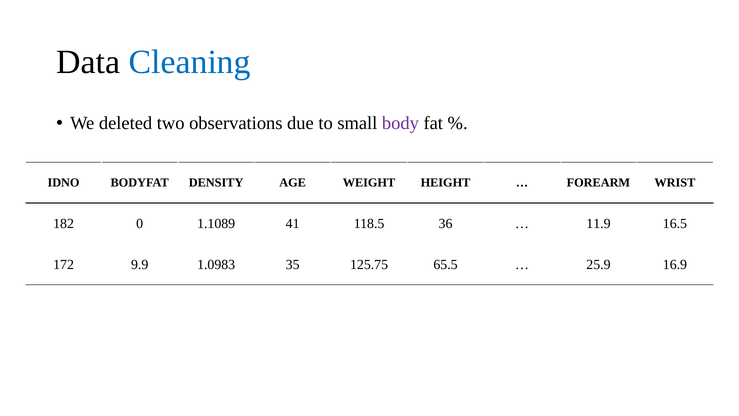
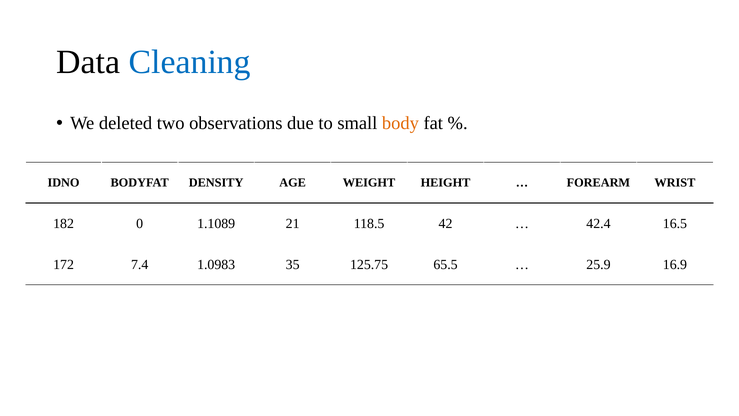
body colour: purple -> orange
41: 41 -> 21
36: 36 -> 42
11.9: 11.9 -> 42.4
9.9: 9.9 -> 7.4
